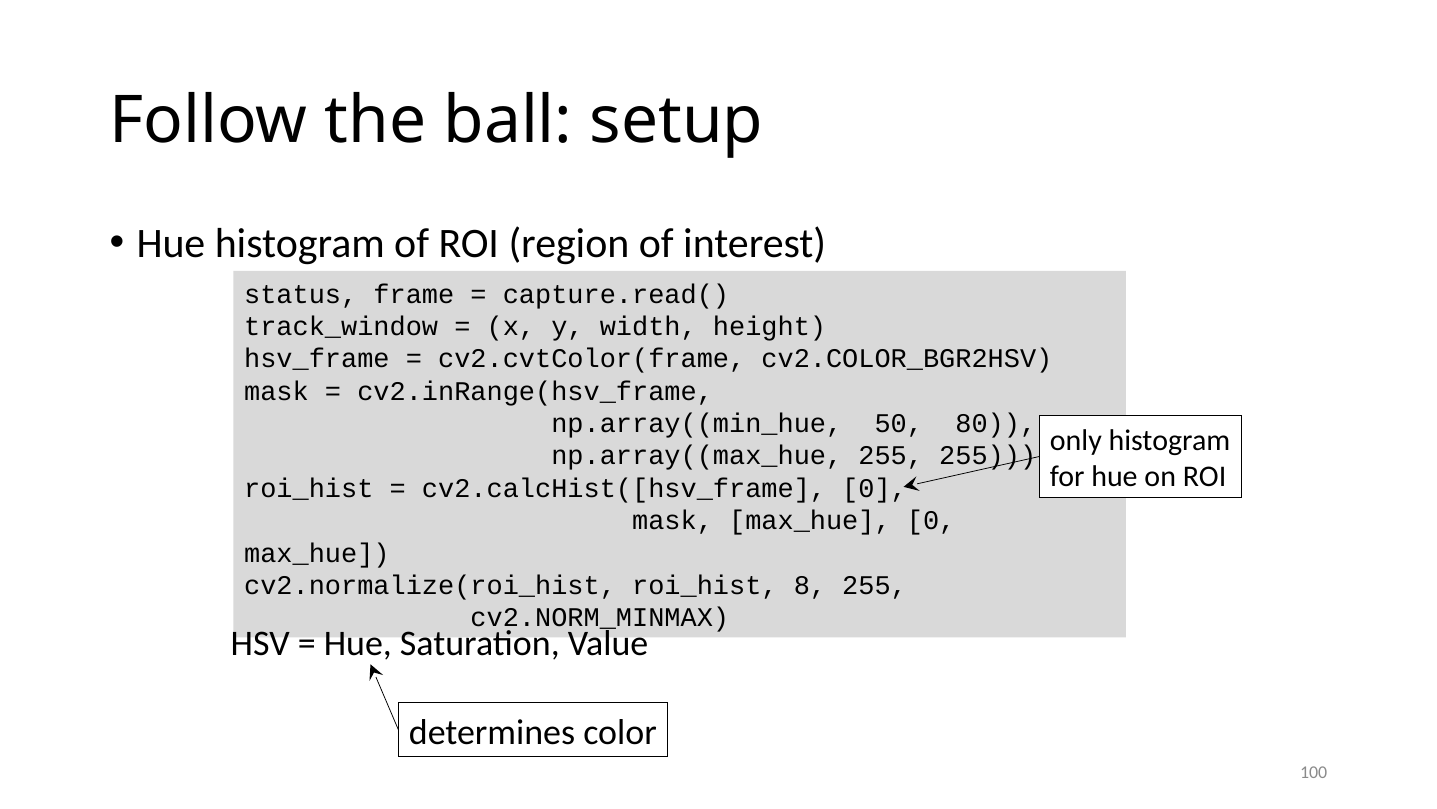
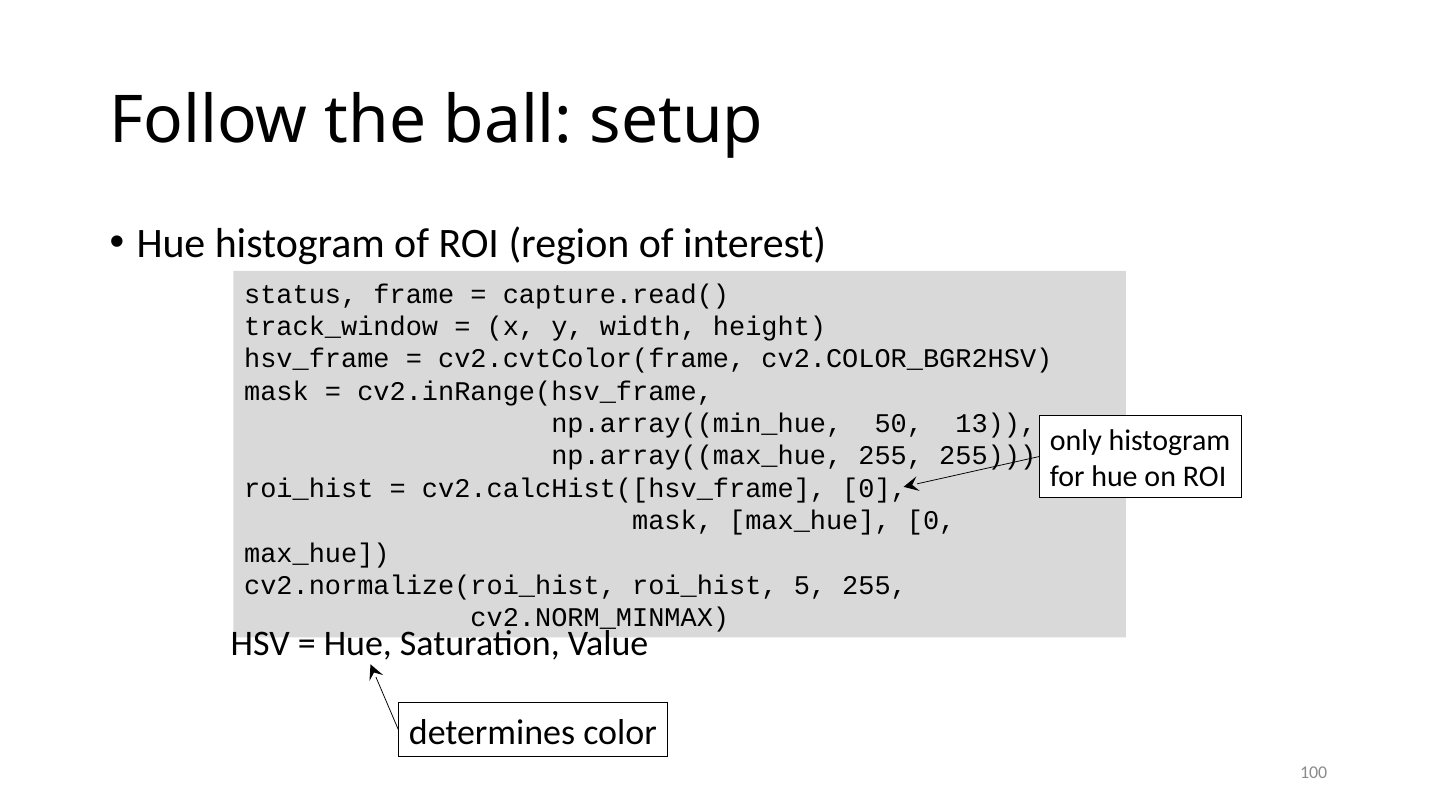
80: 80 -> 13
8: 8 -> 5
